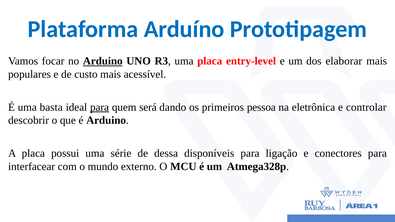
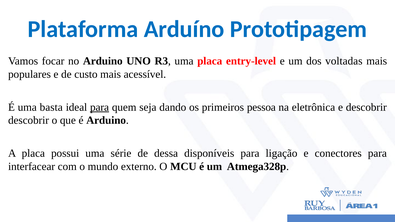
Arduino at (103, 61) underline: present -> none
elaborar: elaborar -> voltadas
será: será -> seja
e controlar: controlar -> descobrir
